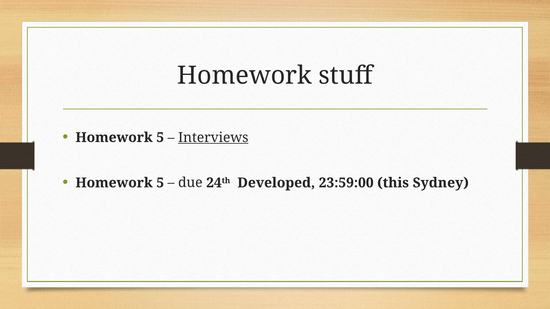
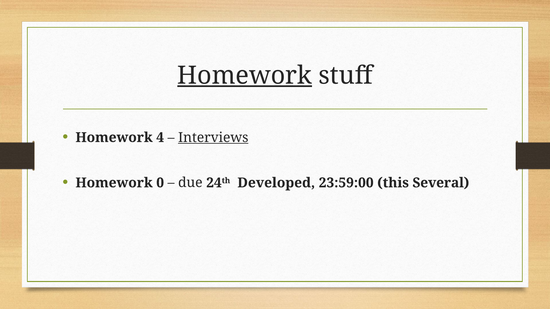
Homework at (245, 75) underline: none -> present
5 at (160, 138): 5 -> 4
5 at (160, 183): 5 -> 0
Sydney: Sydney -> Several
